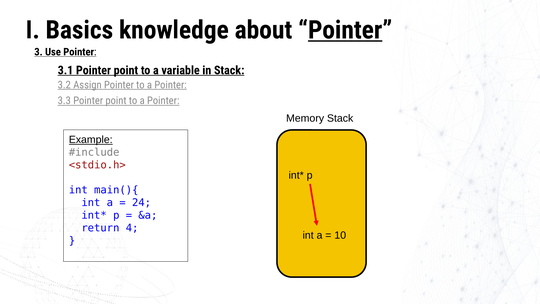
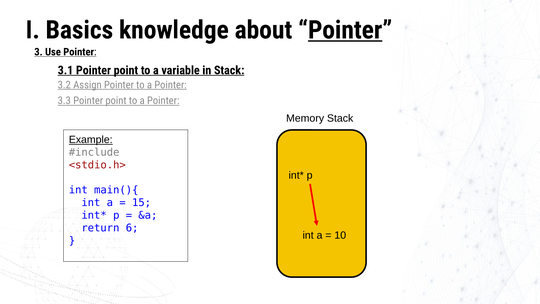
24: 24 -> 15
4: 4 -> 6
